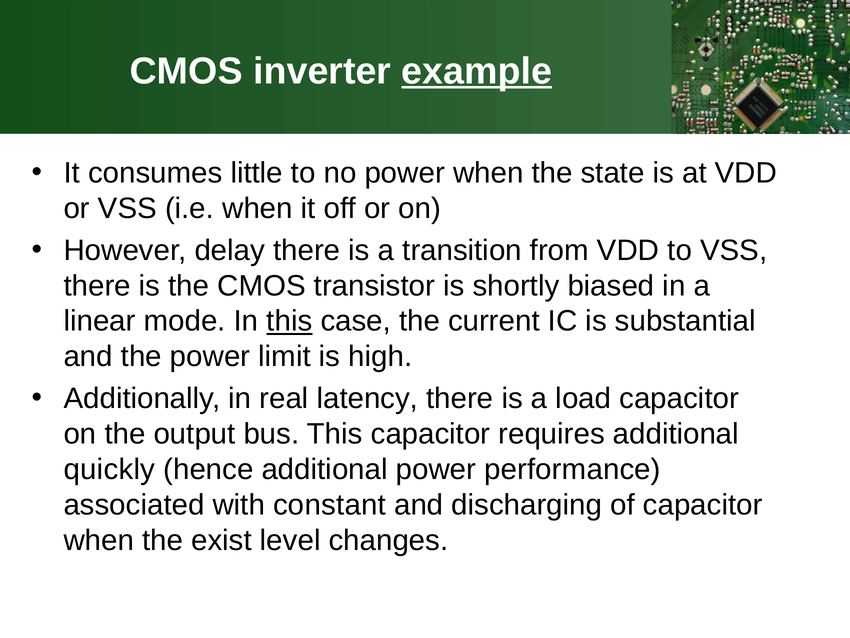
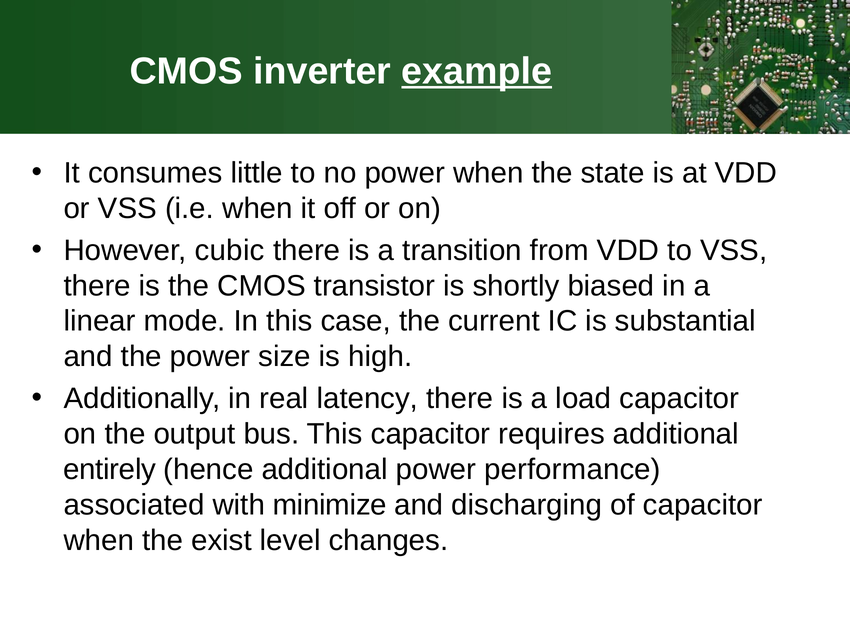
delay: delay -> cubic
this at (289, 321) underline: present -> none
limit: limit -> size
quickly: quickly -> entirely
constant: constant -> minimize
